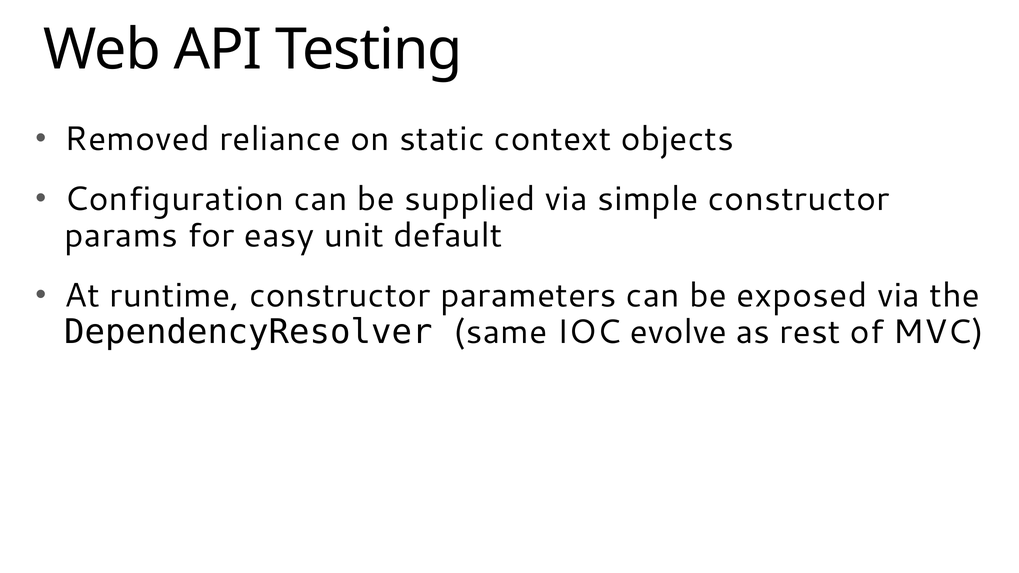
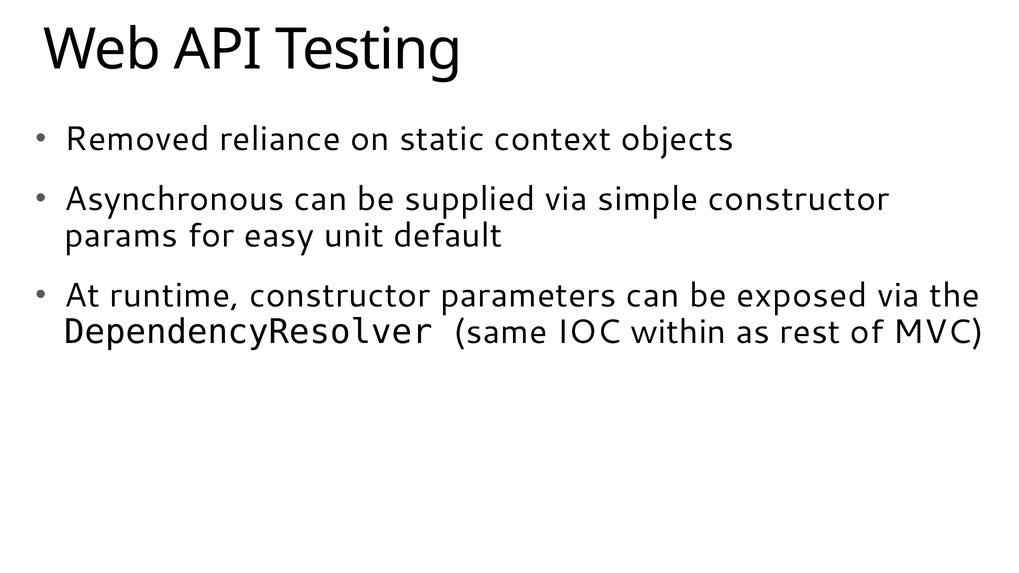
Configuration: Configuration -> Asynchronous
evolve: evolve -> within
